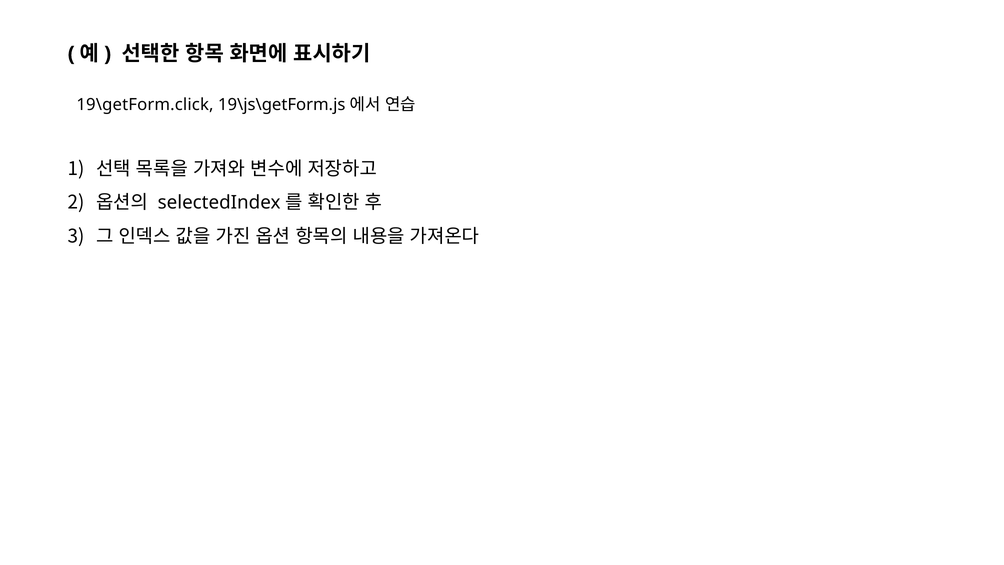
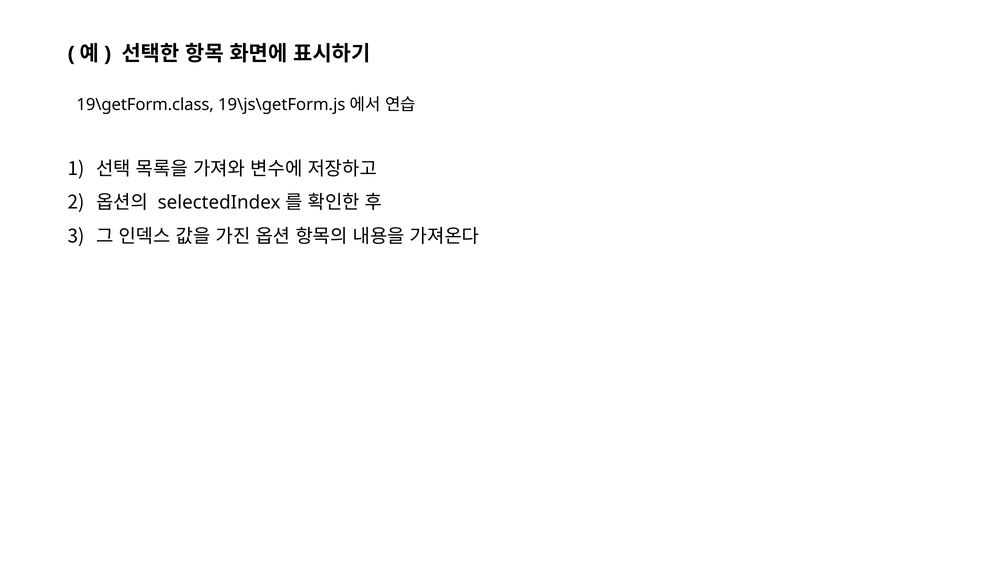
19\getForm.click: 19\getForm.click -> 19\getForm.class
